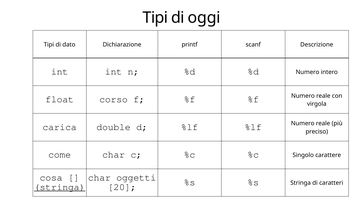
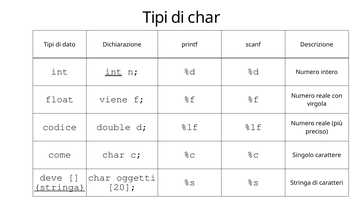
di oggi: oggi -> char
int at (114, 72) underline: none -> present
corso: corso -> viene
carica: carica -> codice
cosa: cosa -> deve
